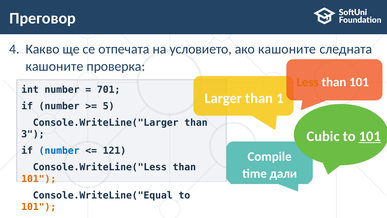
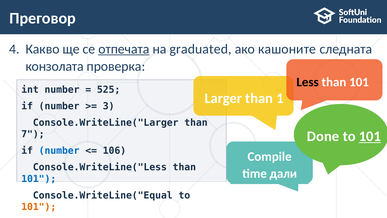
отпечата underline: none -> present
условието: условието -> graduated
кашоните at (54, 66): кашоните -> конзолата
Less colour: orange -> black
701: 701 -> 525
5: 5 -> 3
3: 3 -> 7
Cubic: Cubic -> Done
121: 121 -> 106
101 at (39, 179) colour: orange -> blue
